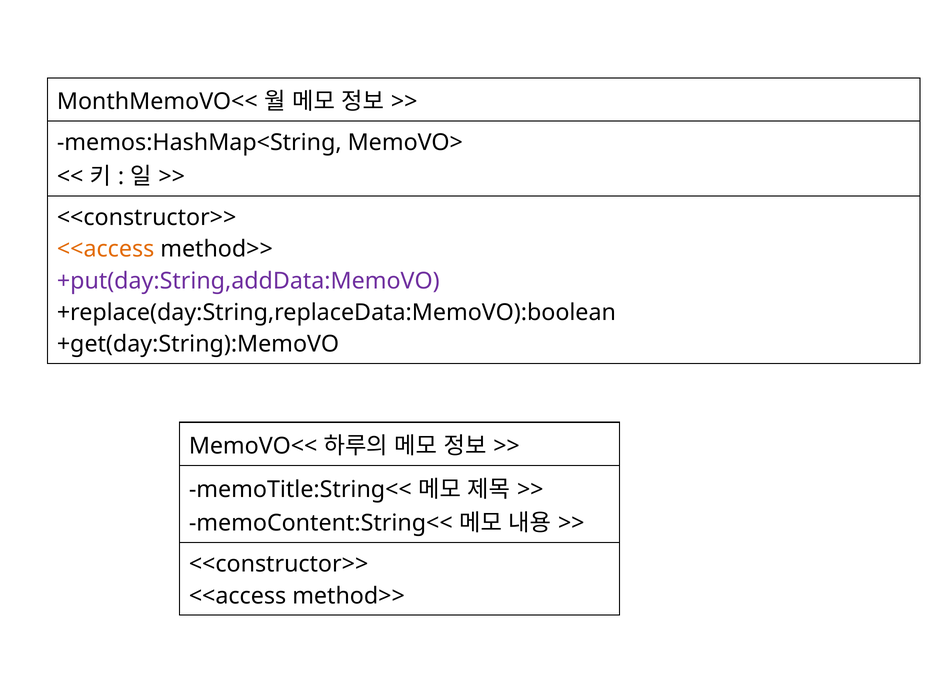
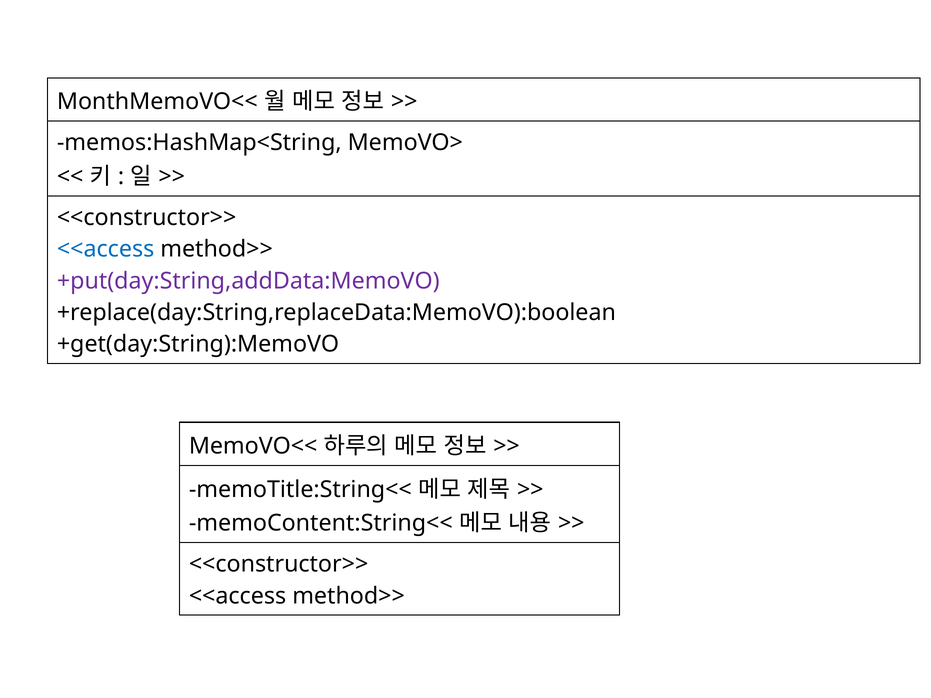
<<access at (106, 249) colour: orange -> blue
